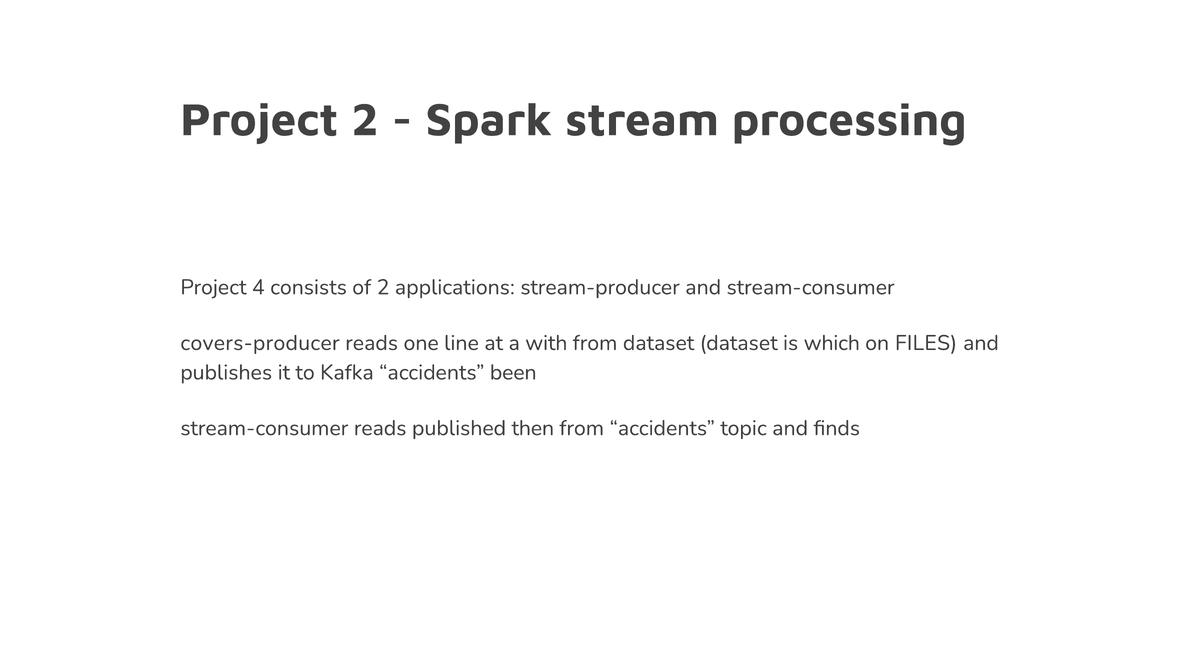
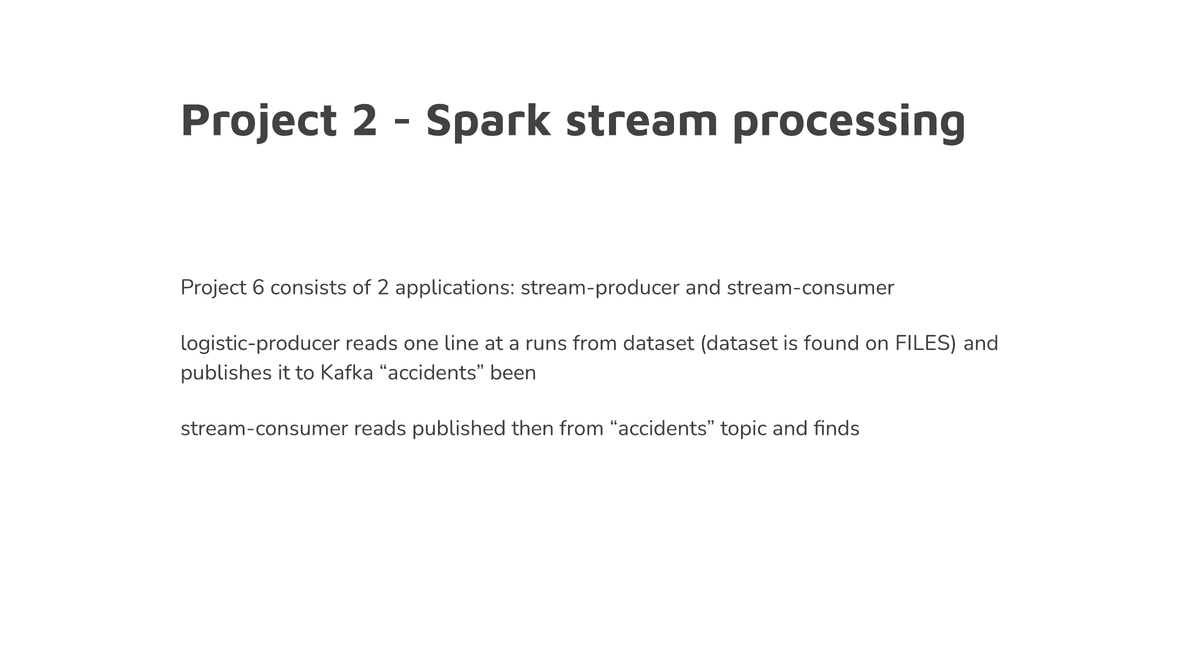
4: 4 -> 6
covers-producer: covers-producer -> logistic-producer
with: with -> runs
which: which -> found
